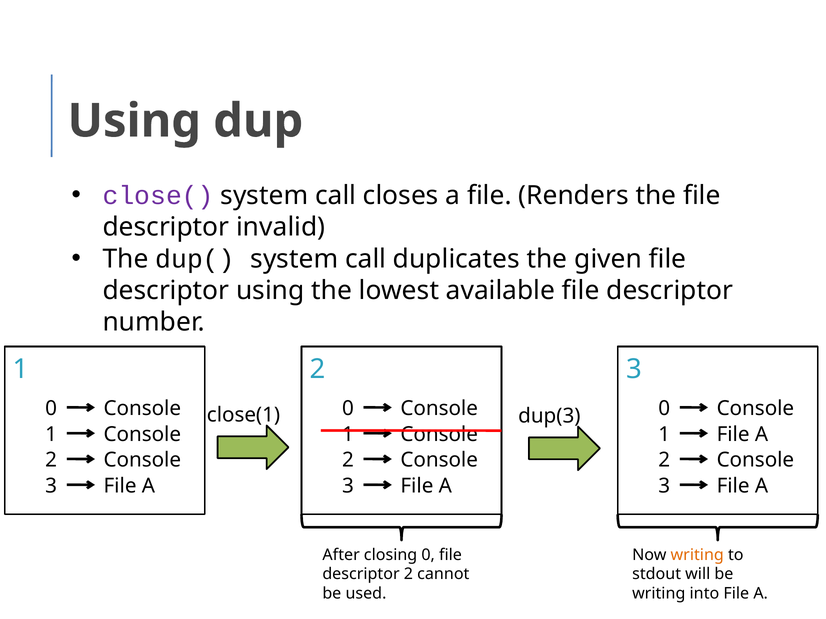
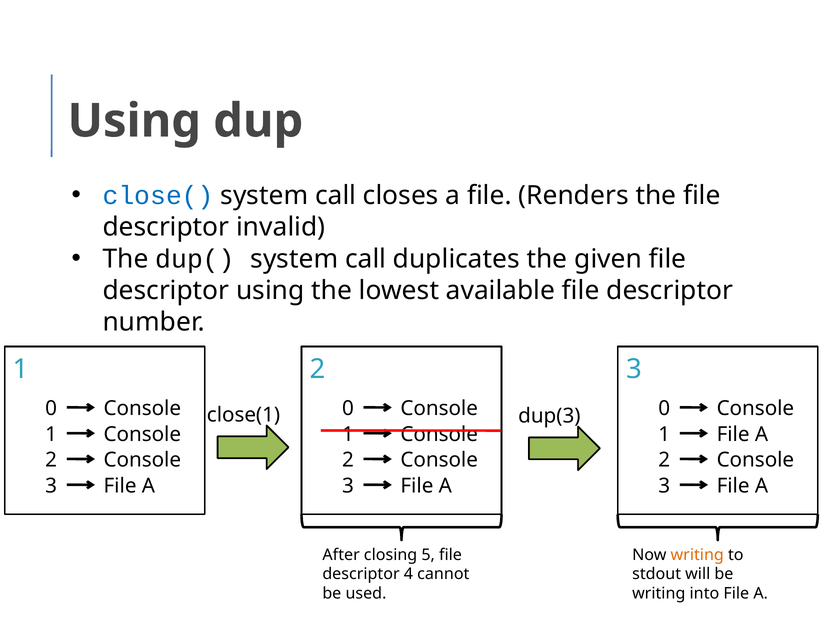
close( colour: purple -> blue
closing 0: 0 -> 5
descriptor 2: 2 -> 4
